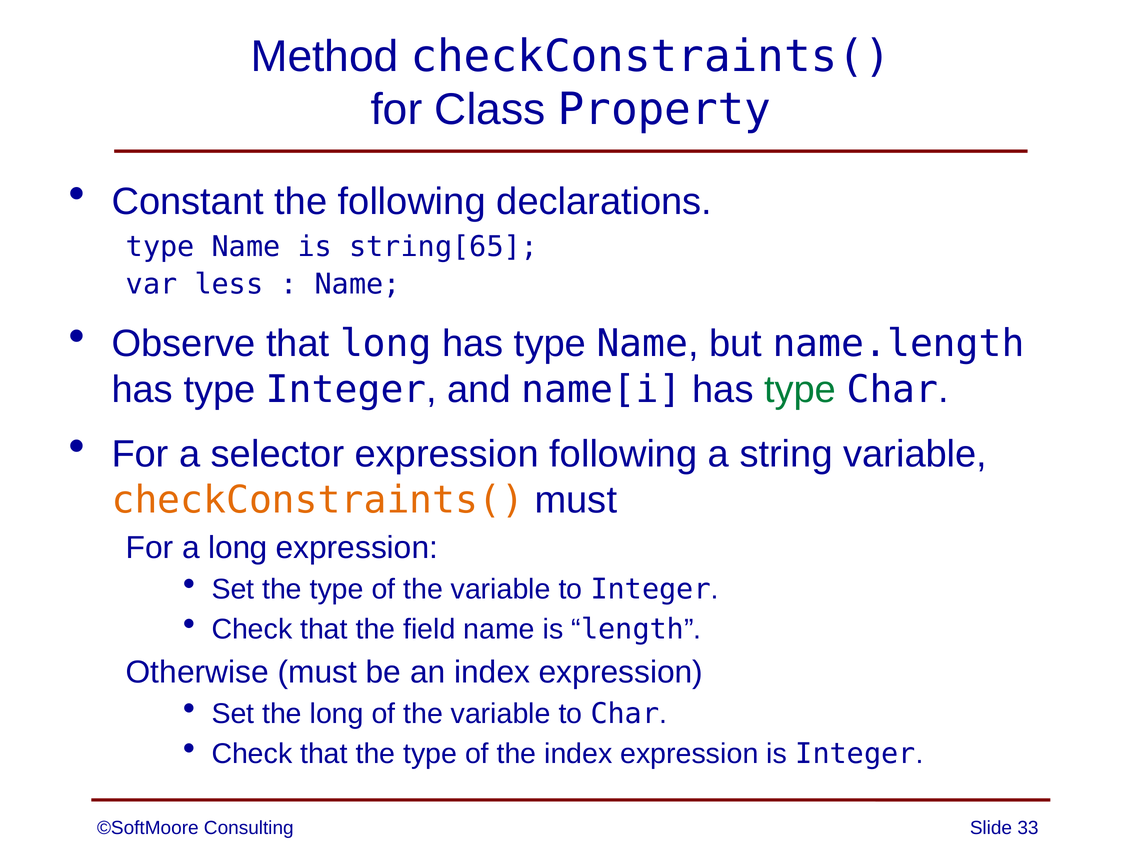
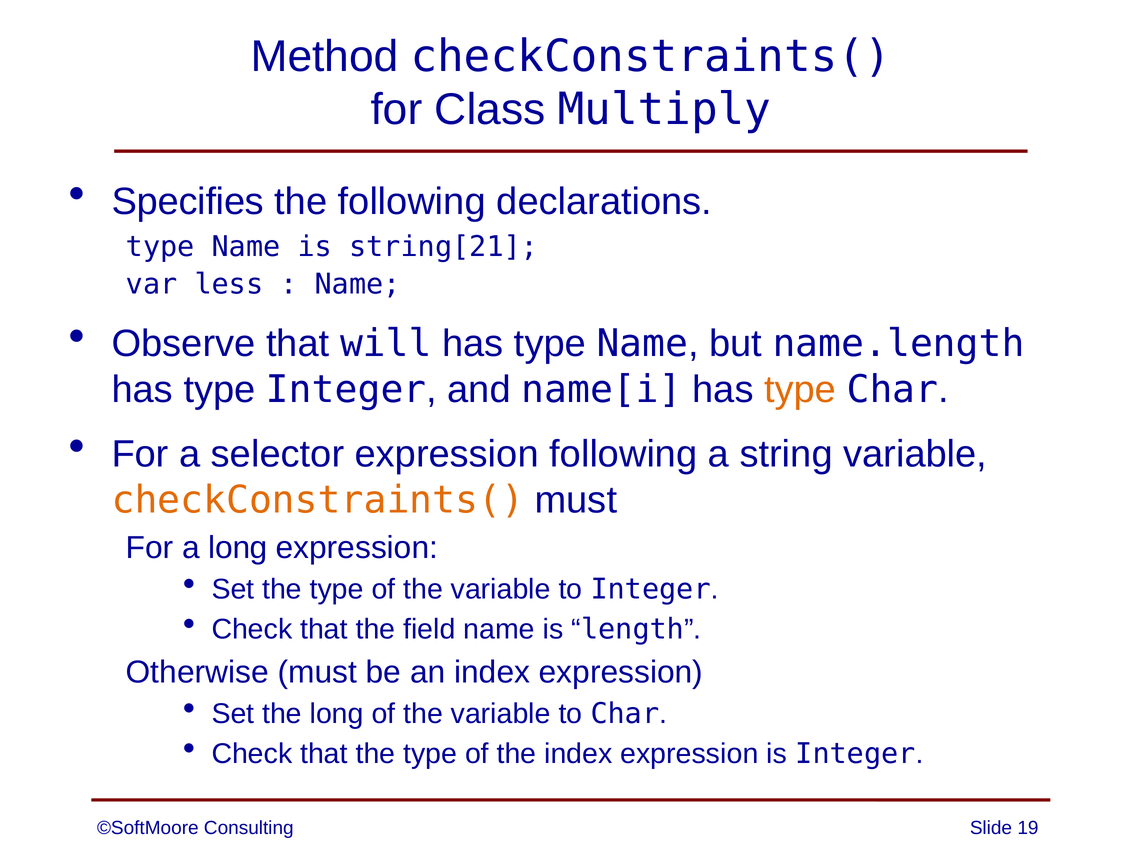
Property: Property -> Multiply
Constant: Constant -> Specifies
string[65: string[65 -> string[21
that long: long -> will
type at (800, 389) colour: green -> orange
33: 33 -> 19
